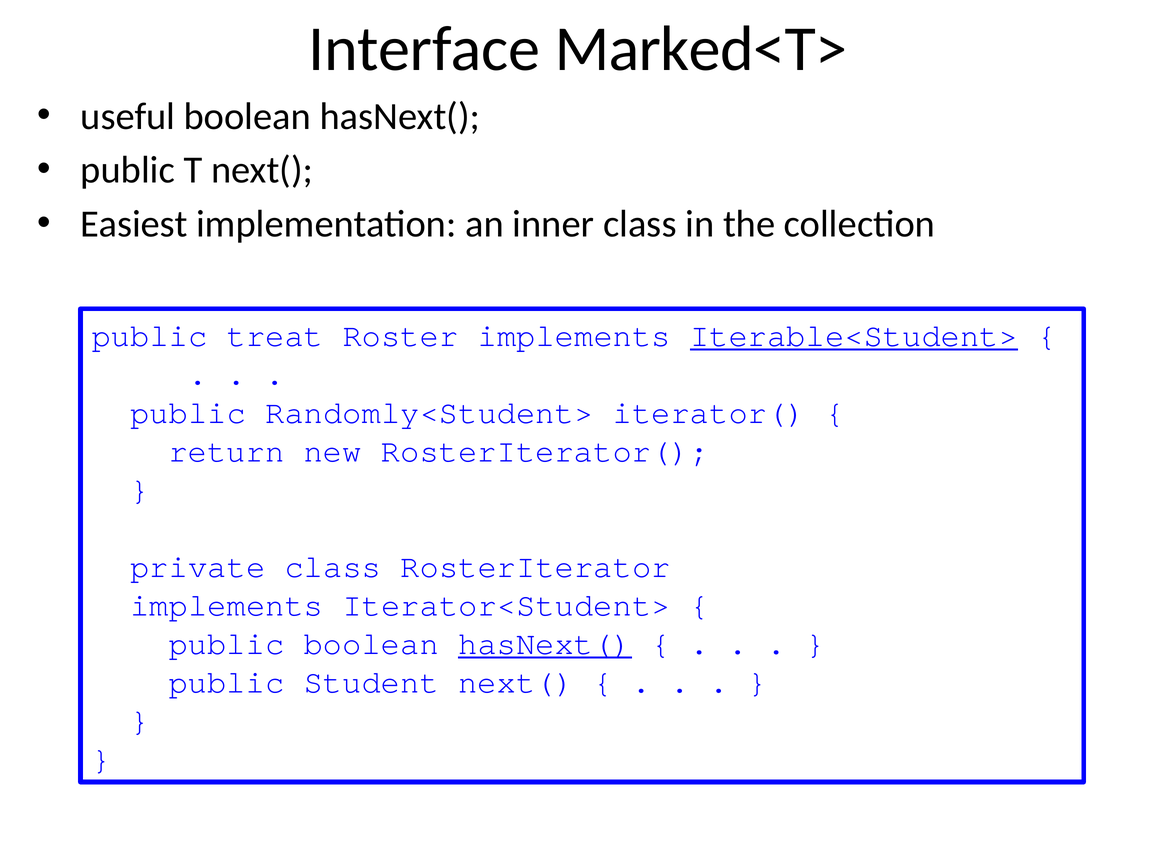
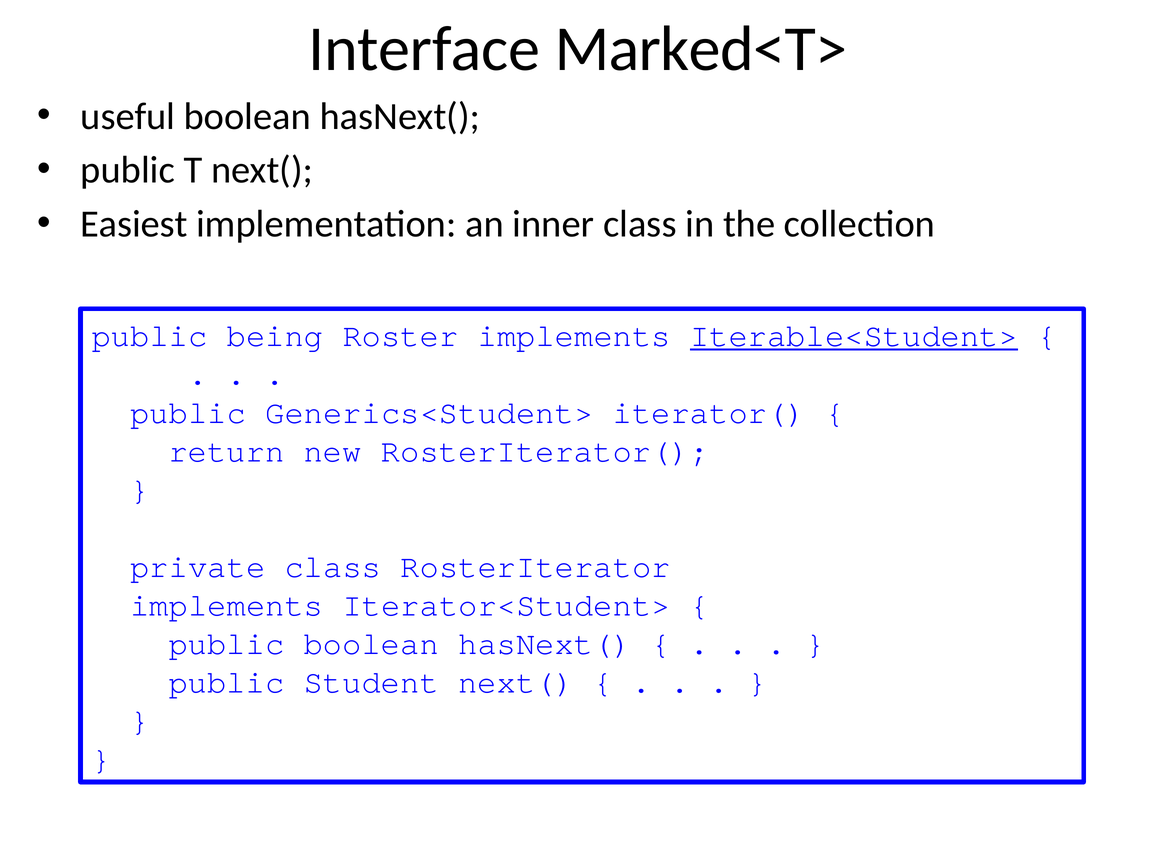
treat: treat -> being
Randomly<Student>: Randomly<Student> -> Generics<Student>
hasNext( at (545, 644) underline: present -> none
